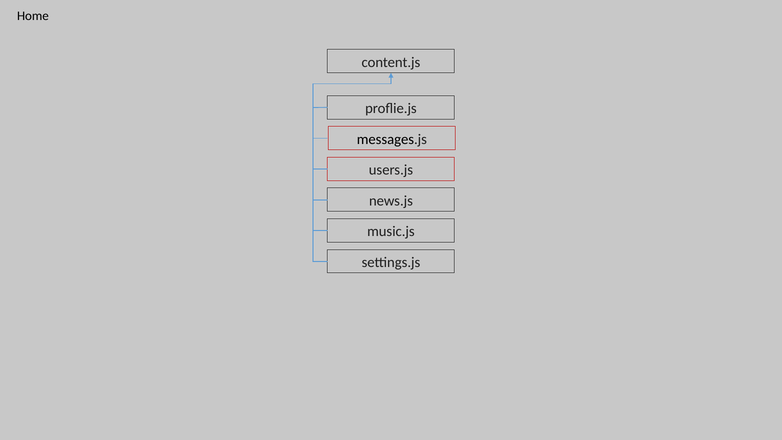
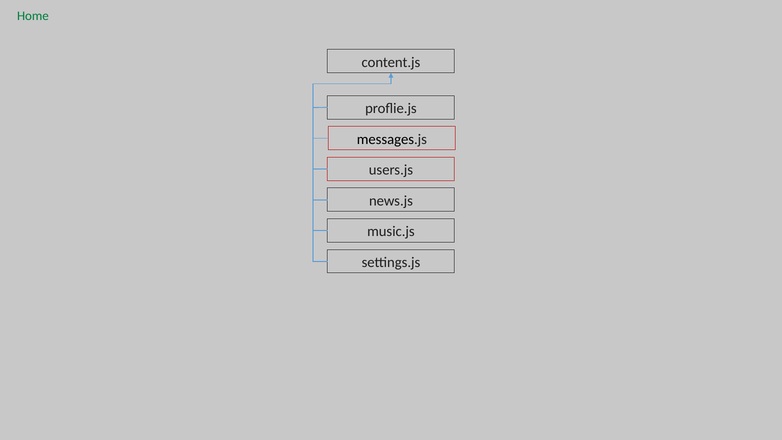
Home colour: black -> green
